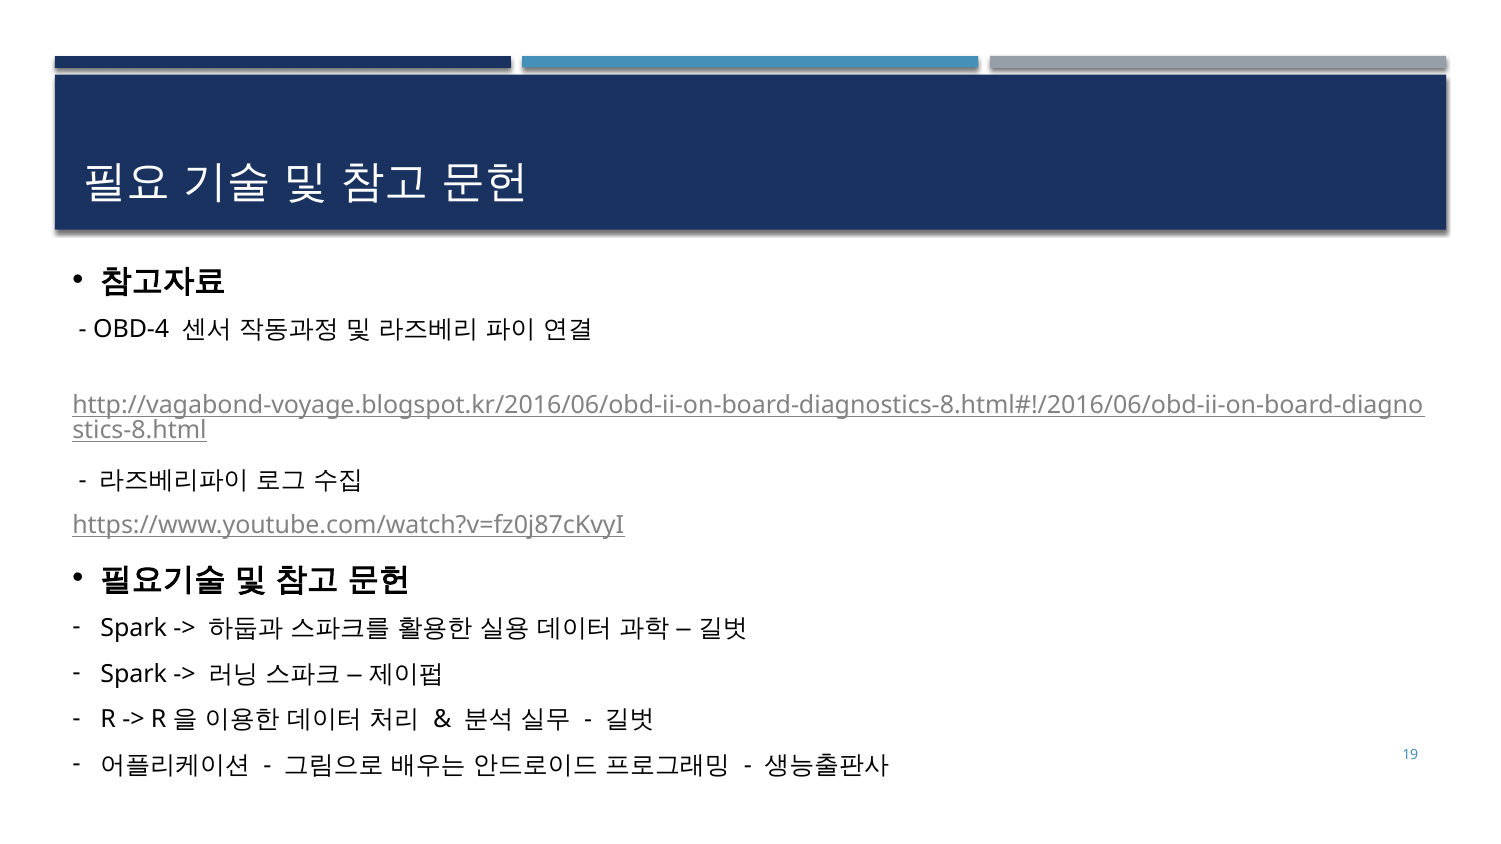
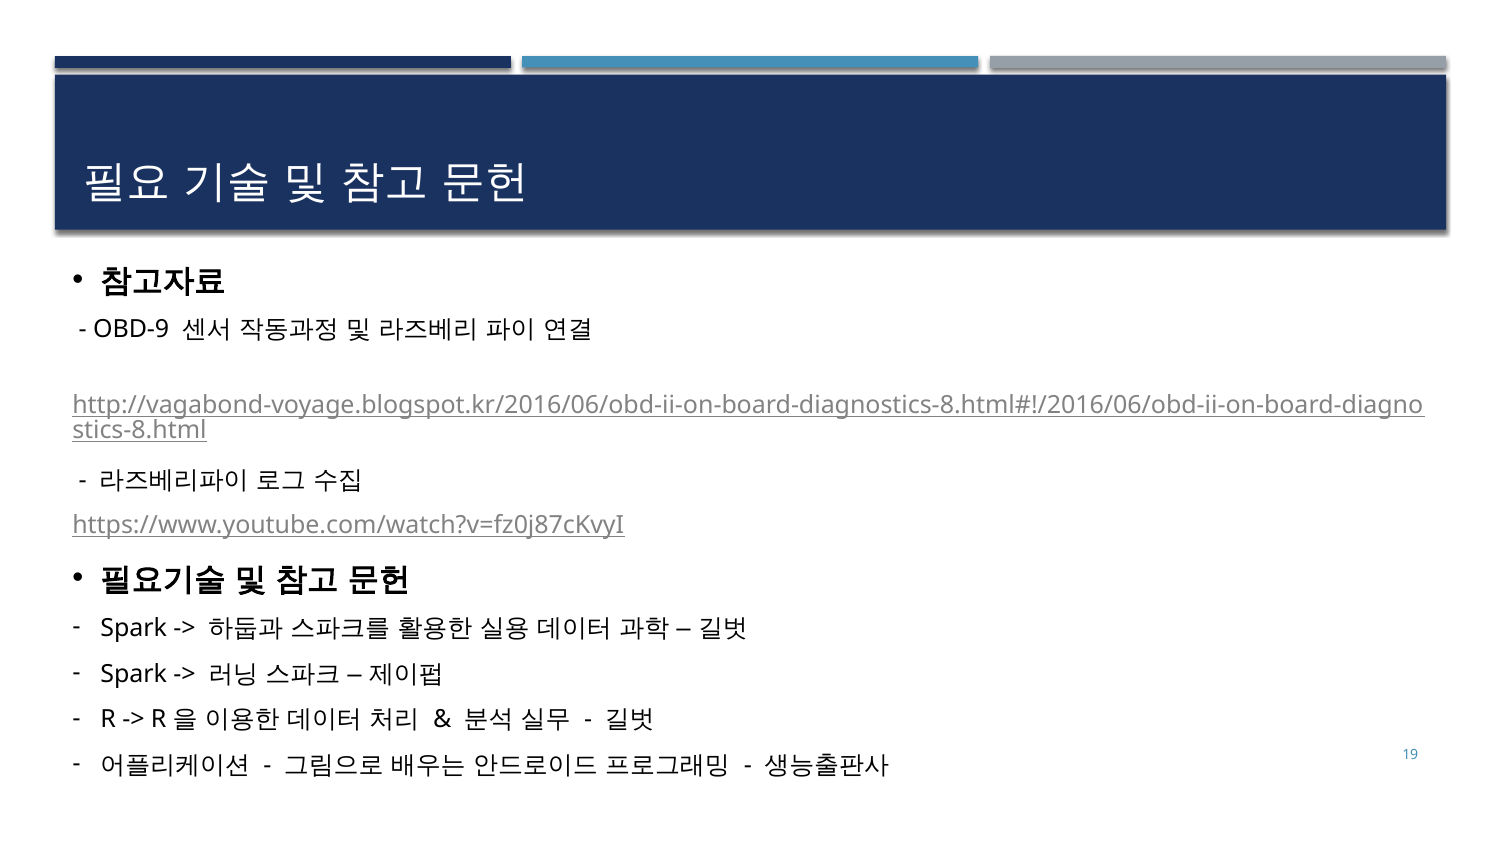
OBD-4: OBD-4 -> OBD-9
